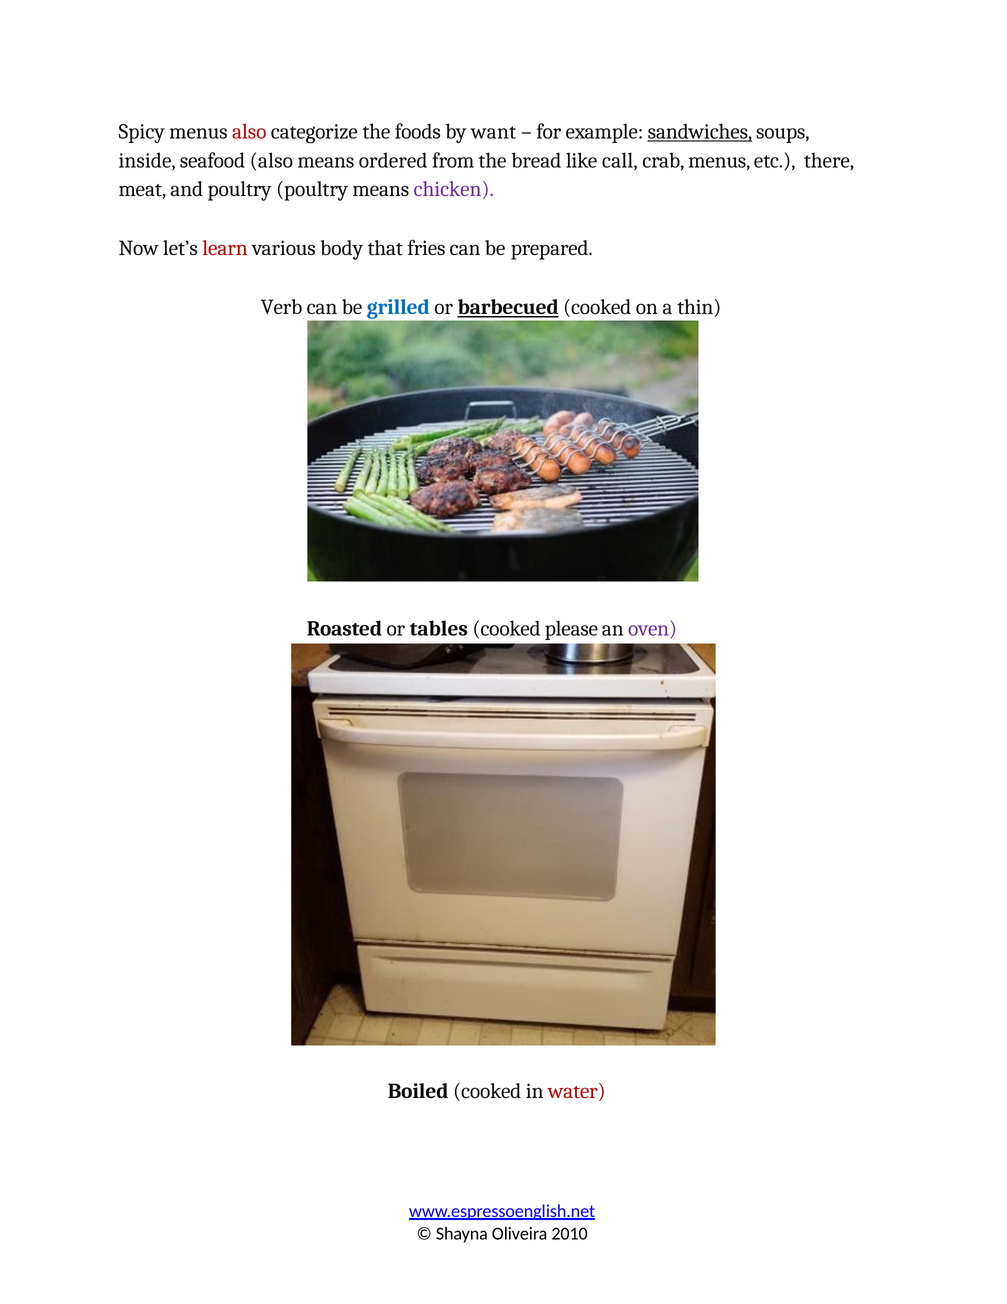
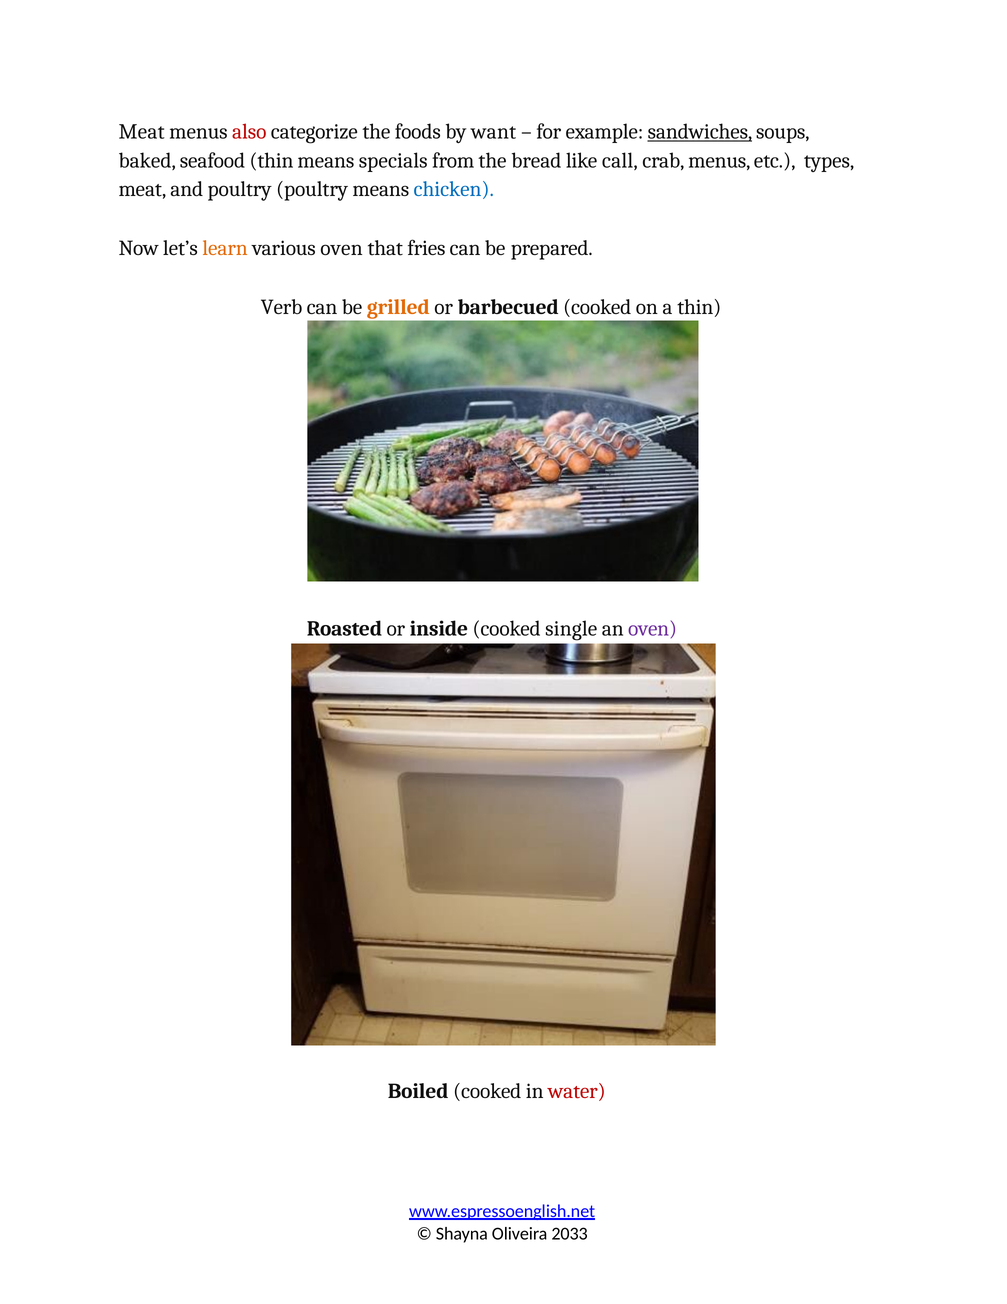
Spicy at (142, 132): Spicy -> Meat
inside: inside -> baked
seafood also: also -> thin
ordered: ordered -> specials
there: there -> types
chicken colour: purple -> blue
learn colour: red -> orange
various body: body -> oven
grilled colour: blue -> orange
barbecued underline: present -> none
tables: tables -> inside
please: please -> single
2010: 2010 -> 2033
